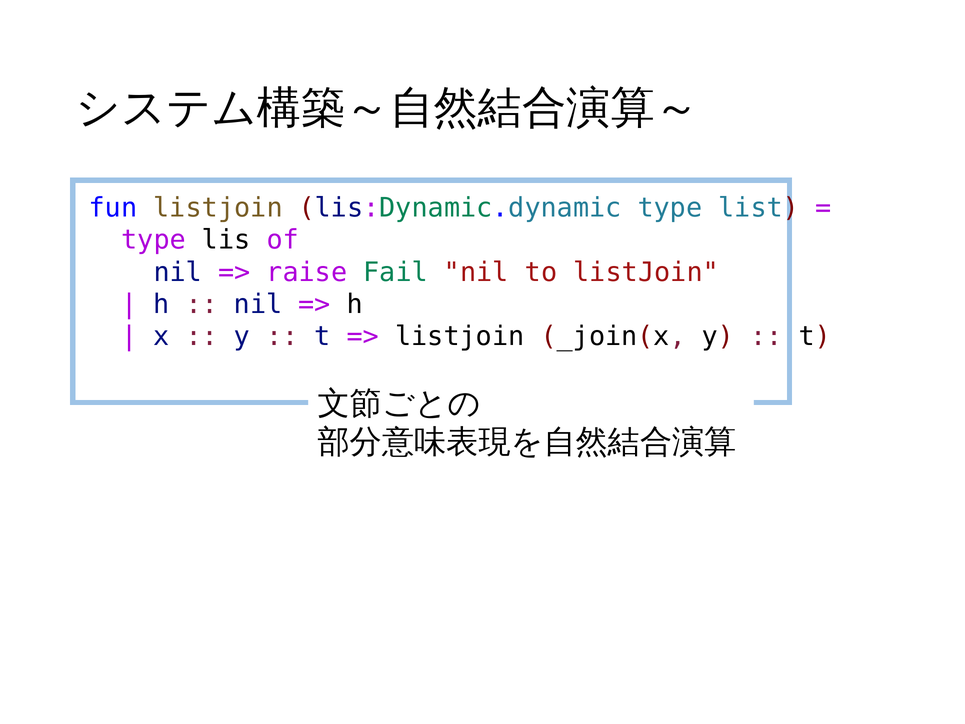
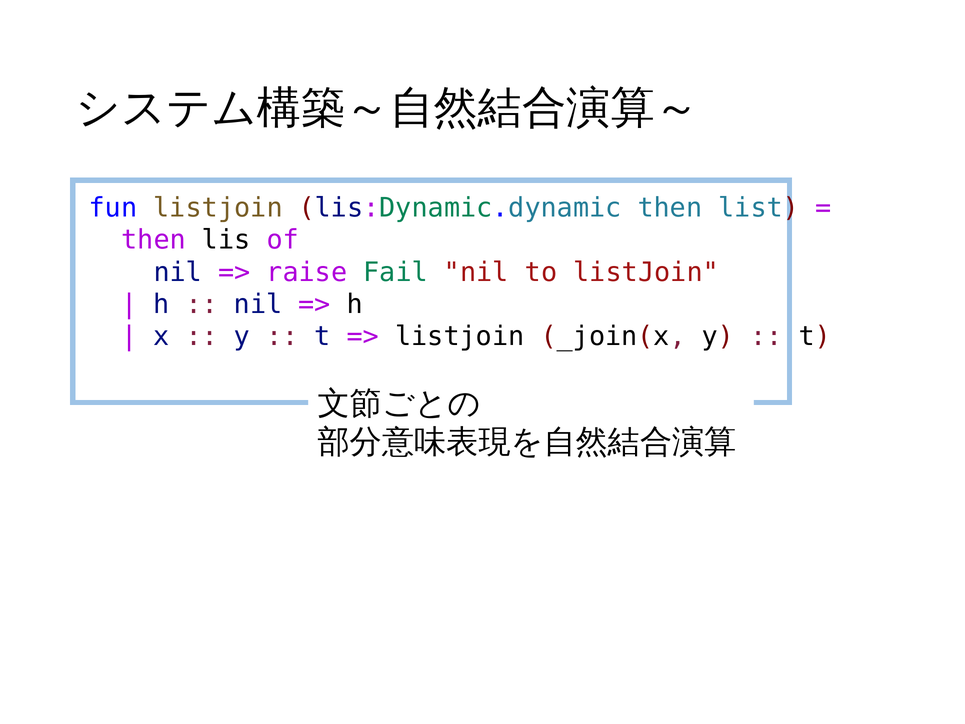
lis:Dynamic.dynamic type: type -> then
type at (154, 240): type -> then
